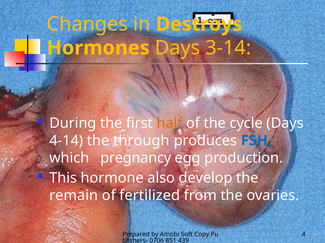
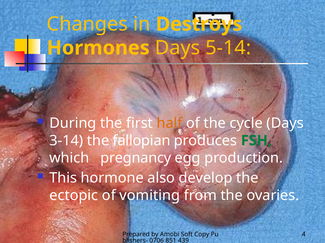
3-14: 3-14 -> 5-14
4-14: 4-14 -> 3-14
through: through -> fallopian
FSH colour: blue -> green
remain: remain -> ectopic
fertilized: fertilized -> vomiting
